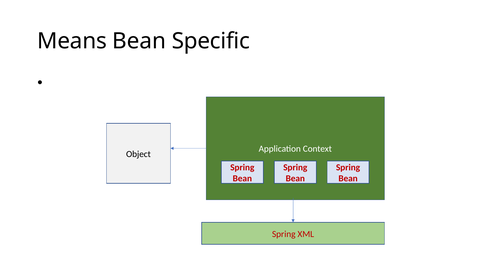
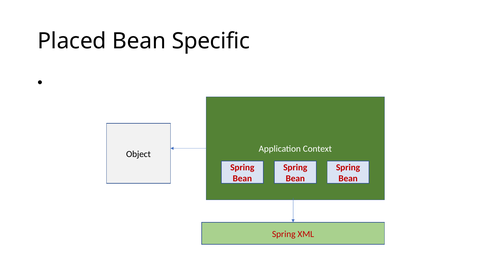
Means: Means -> Placed
